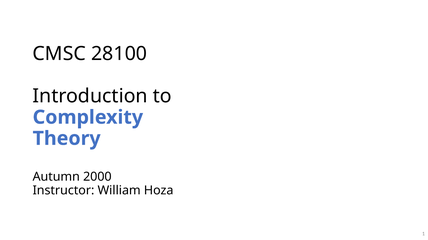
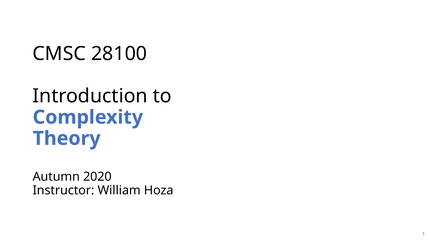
2000: 2000 -> 2020
